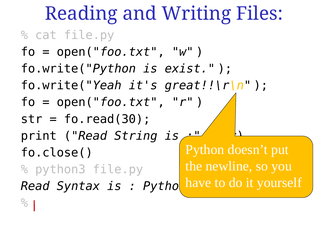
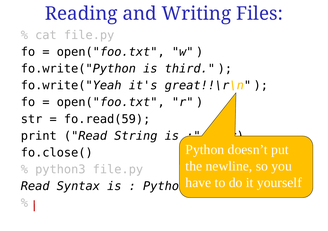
exist: exist -> third
fo.read(30: fo.read(30 -> fo.read(59
